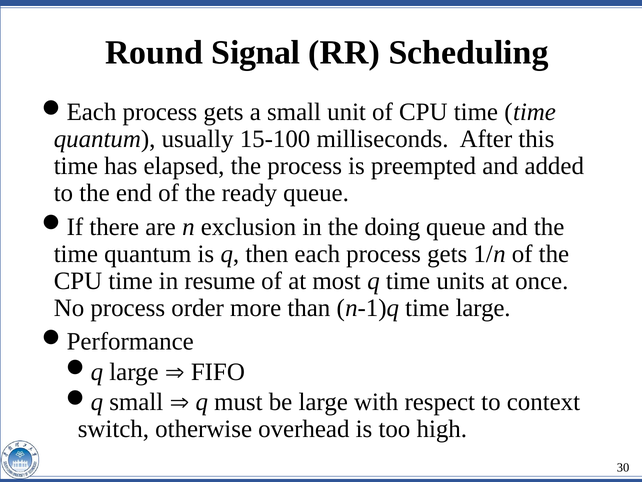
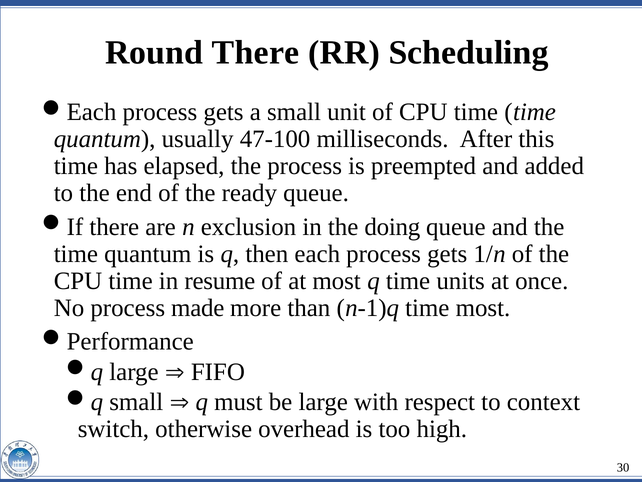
Round Signal: Signal -> There
15-100: 15-100 -> 47-100
order: order -> made
time large: large -> most
